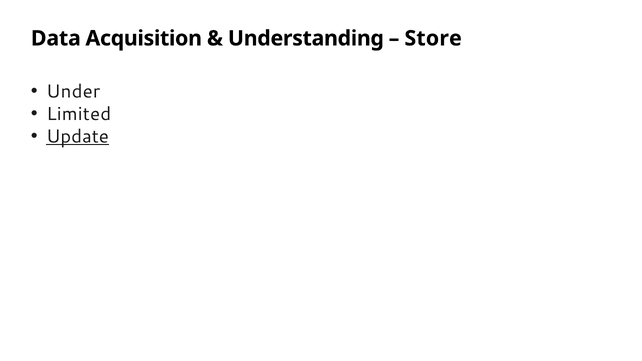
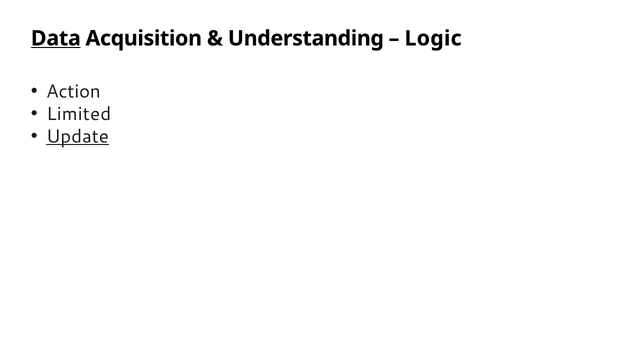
Data underline: none -> present
Store: Store -> Logic
Under: Under -> Action
